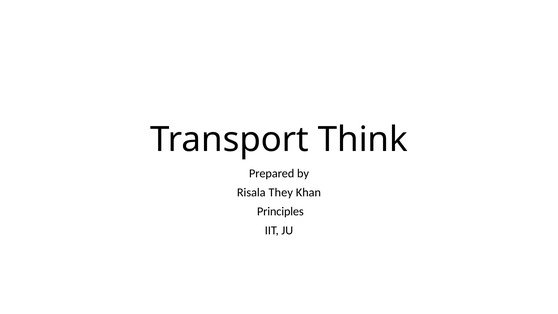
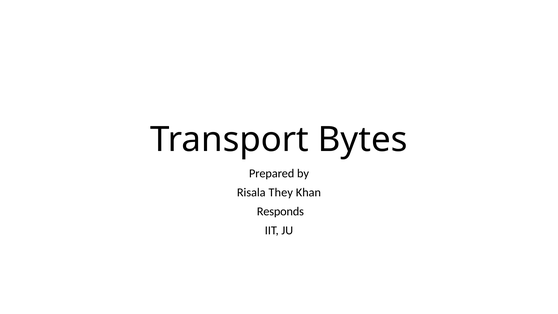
Think: Think -> Bytes
Principles: Principles -> Responds
